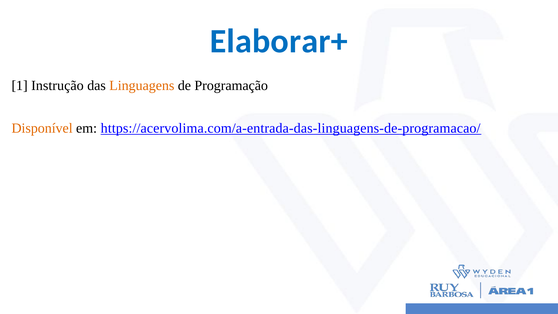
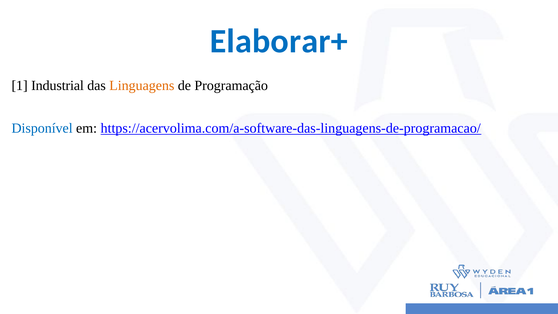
Instrução: Instrução -> Industrial
Disponível colour: orange -> blue
https://acervolima.com/a-entrada-das-linguagens-de-programacao/: https://acervolima.com/a-entrada-das-linguagens-de-programacao/ -> https://acervolima.com/a-software-das-linguagens-de-programacao/
